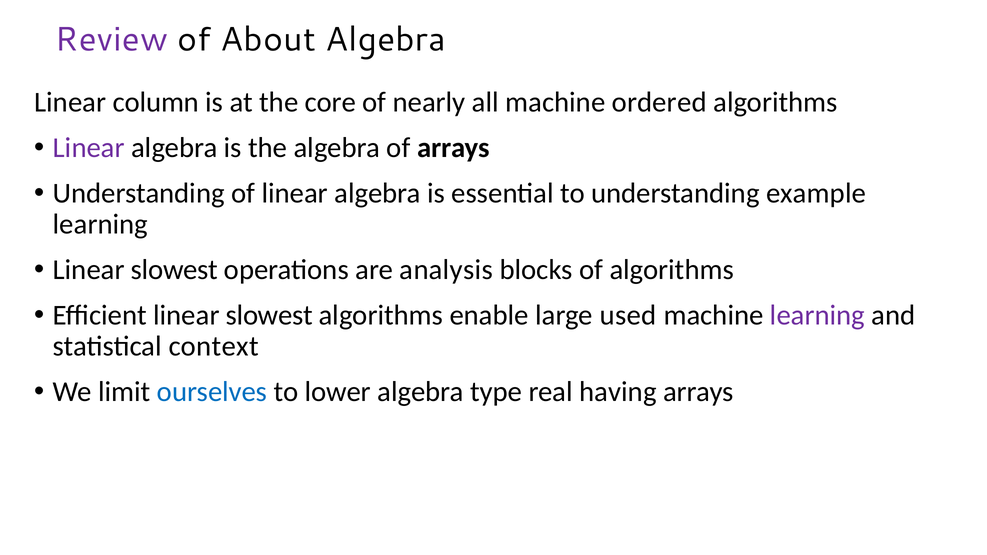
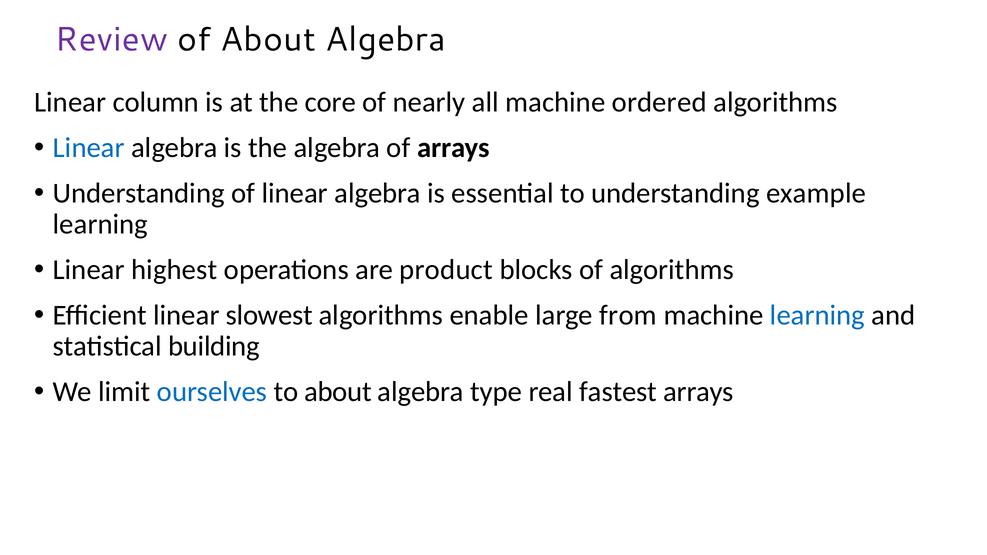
Linear at (89, 148) colour: purple -> blue
slowest at (174, 270): slowest -> highest
analysis: analysis -> product
used: used -> from
learning at (817, 315) colour: purple -> blue
context: context -> building
to lower: lower -> about
having: having -> fastest
